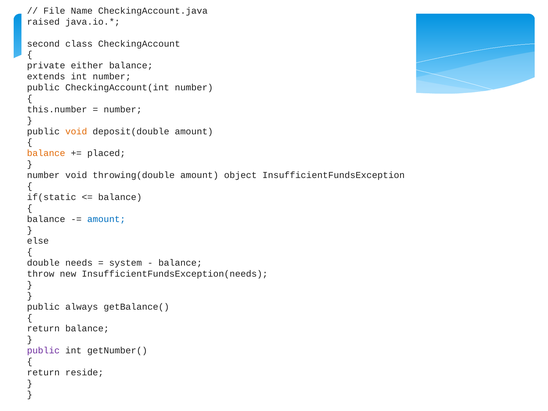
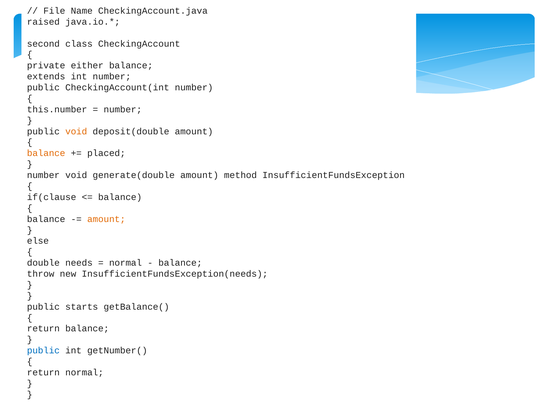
throwing(double: throwing(double -> generate(double
object: object -> method
if(static: if(static -> if(clause
amount at (106, 219) colour: blue -> orange
system at (126, 263): system -> normal
always: always -> starts
public at (43, 351) colour: purple -> blue
return reside: reside -> normal
